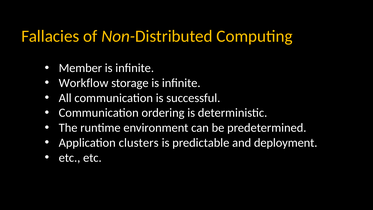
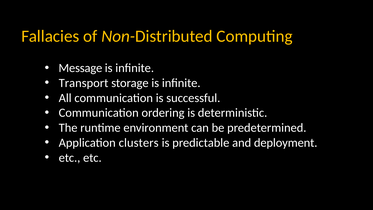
Member: Member -> Message
Workflow: Workflow -> Transport
